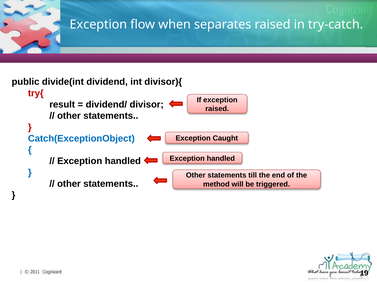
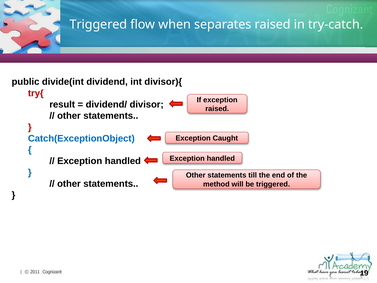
Exception at (98, 24): Exception -> Triggered
